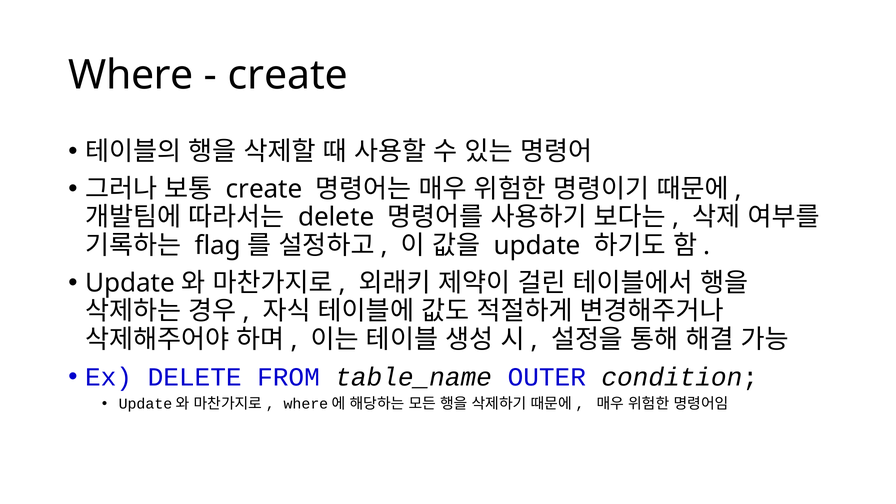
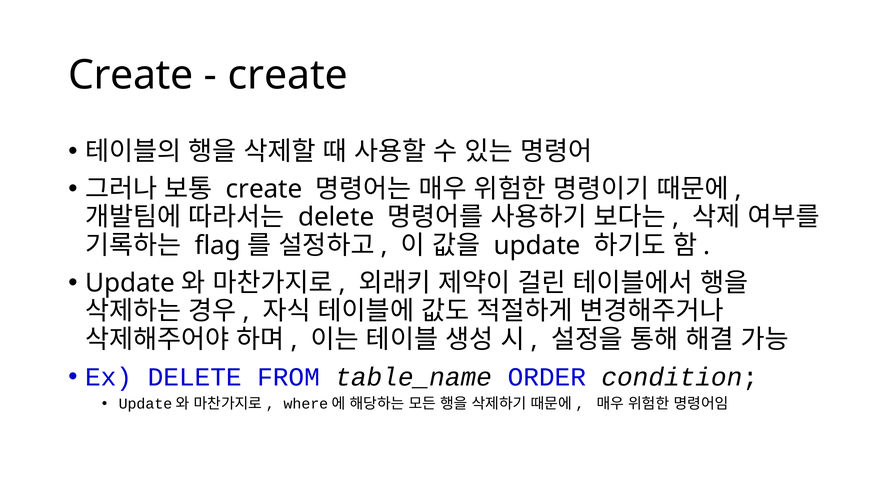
Where at (131, 75): Where -> Create
OUTER: OUTER -> ORDER
